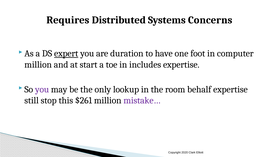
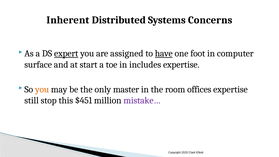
Requires: Requires -> Inherent
duration: duration -> assigned
have underline: none -> present
million at (38, 65): million -> surface
you at (42, 89) colour: purple -> orange
lookup: lookup -> master
behalf: behalf -> offices
$261: $261 -> $451
